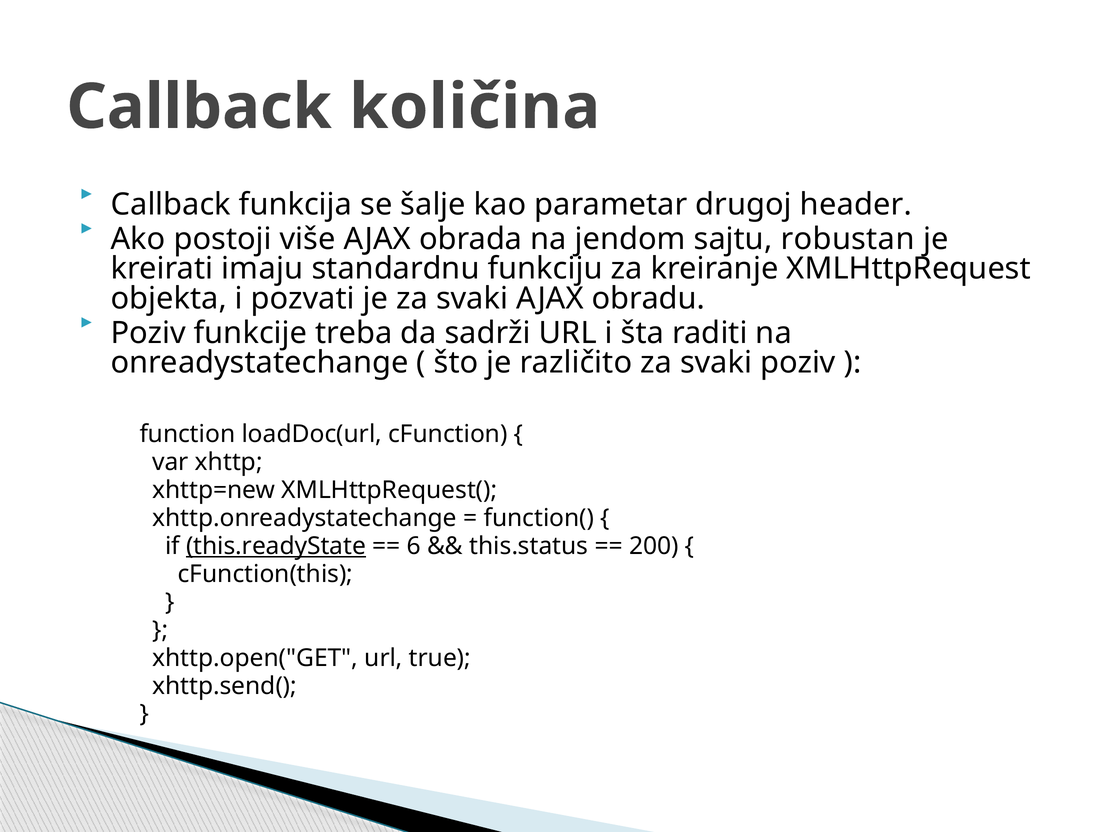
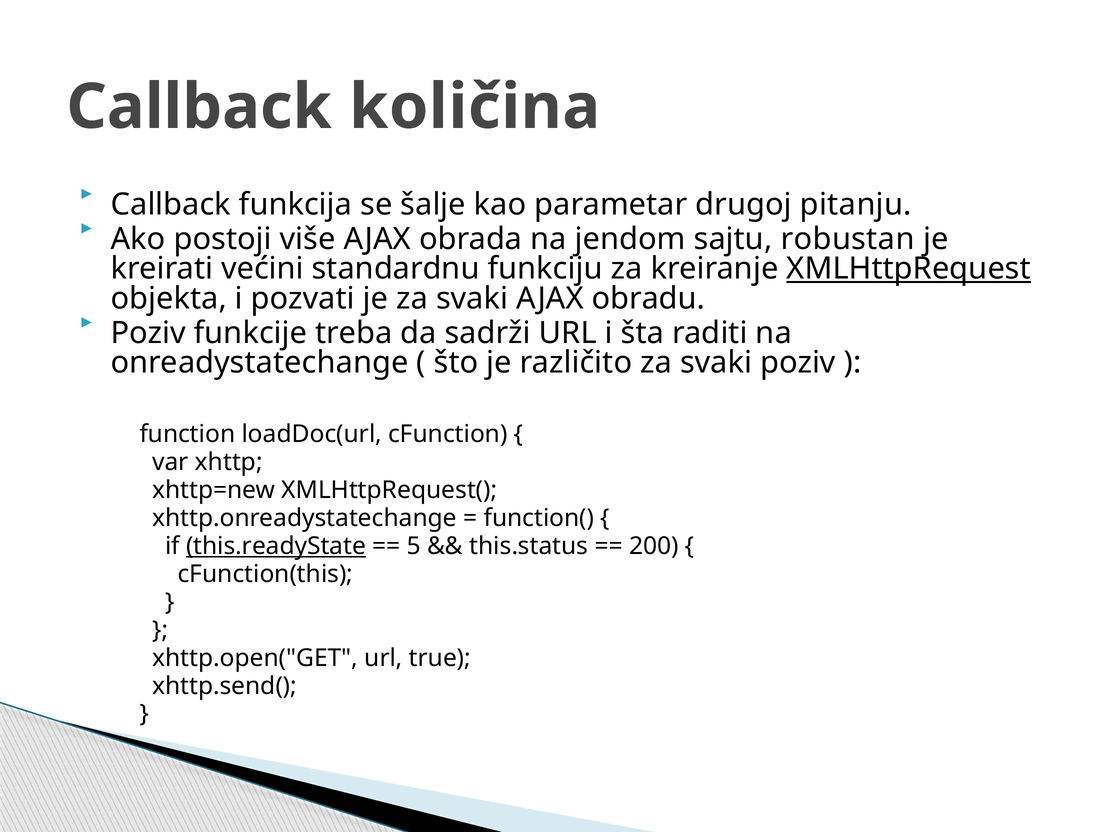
header: header -> pitanju
imaju: imaju -> većini
XMLHttpRequest underline: none -> present
6: 6 -> 5
